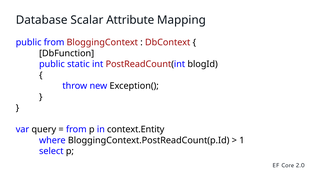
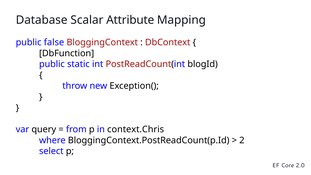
public from: from -> false
context.Entity: context.Entity -> context.Chris
1: 1 -> 2
